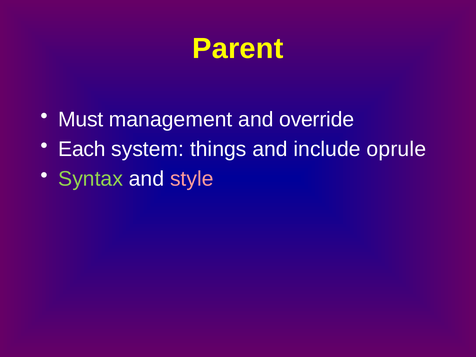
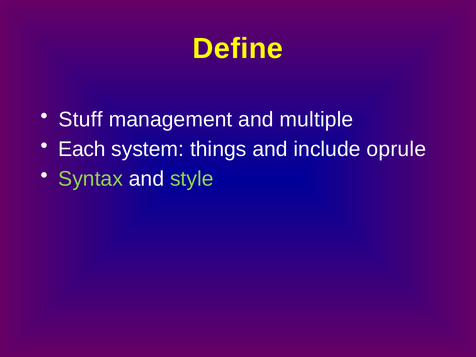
Parent: Parent -> Define
Must: Must -> Stuff
override: override -> multiple
style colour: pink -> light green
